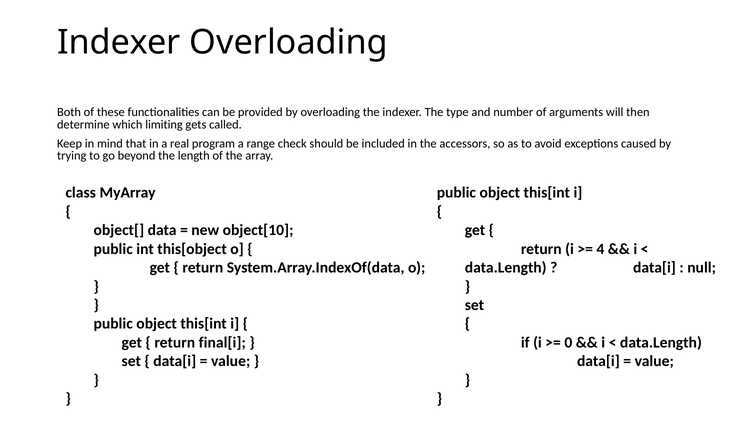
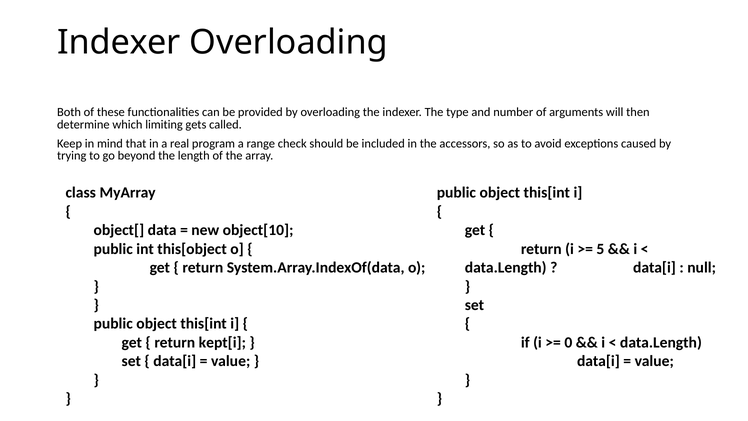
4: 4 -> 5
final[i: final[i -> kept[i
